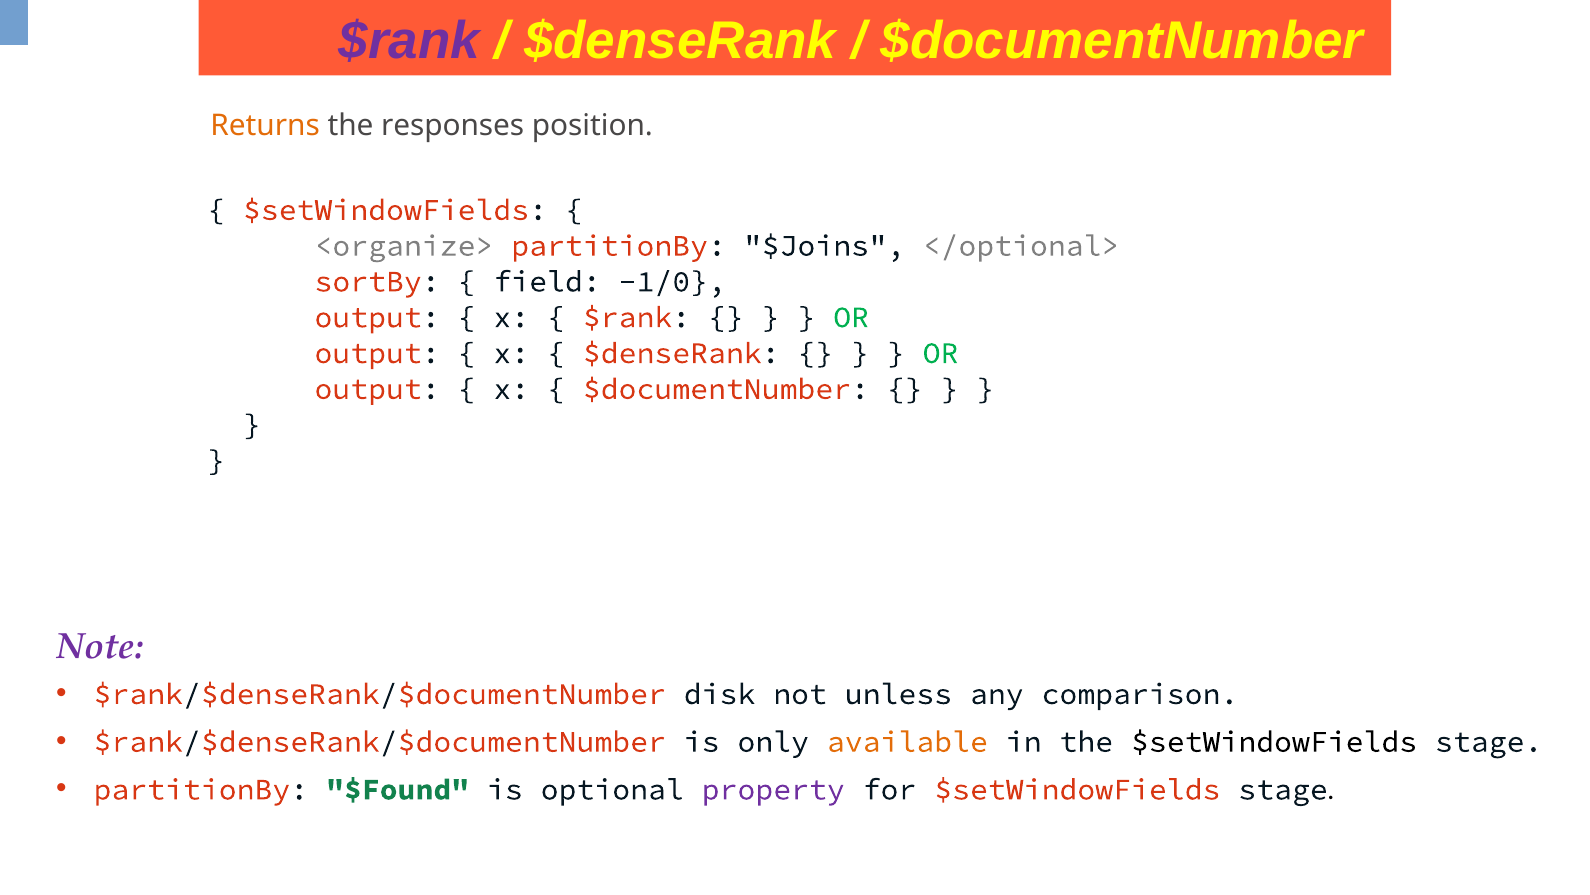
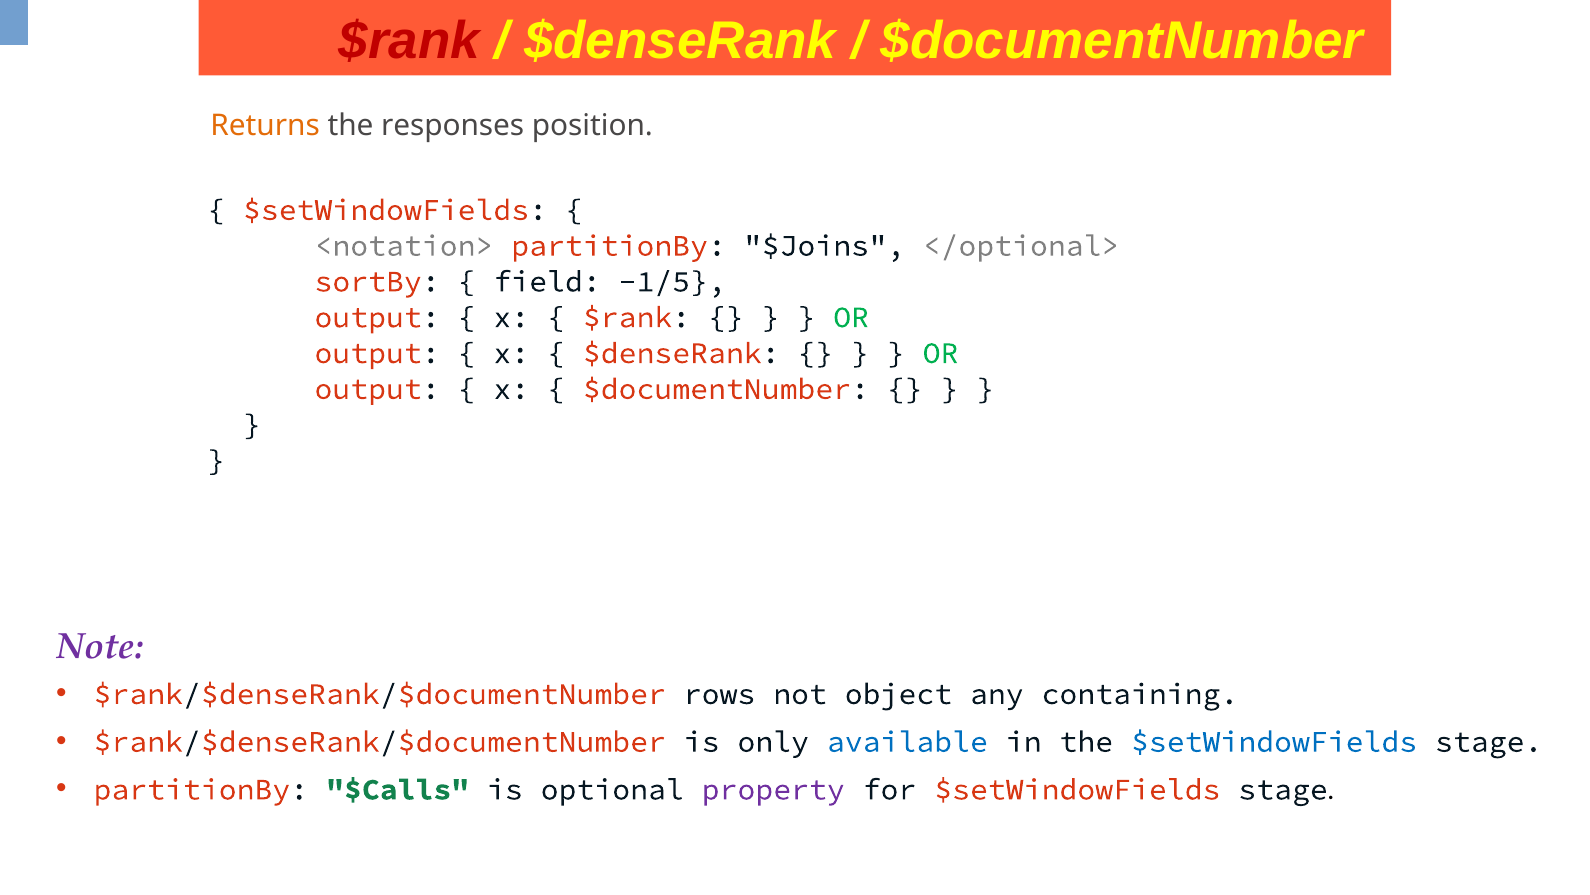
$rank at (409, 41) colour: purple -> red
<organize>: <organize> -> <notation>
-1/0: -1/0 -> -1/5
disk: disk -> rows
unless: unless -> object
comparison: comparison -> containing
available colour: orange -> blue
$setWindowFields at (1274, 741) colour: black -> blue
$Found: $Found -> $Calls
